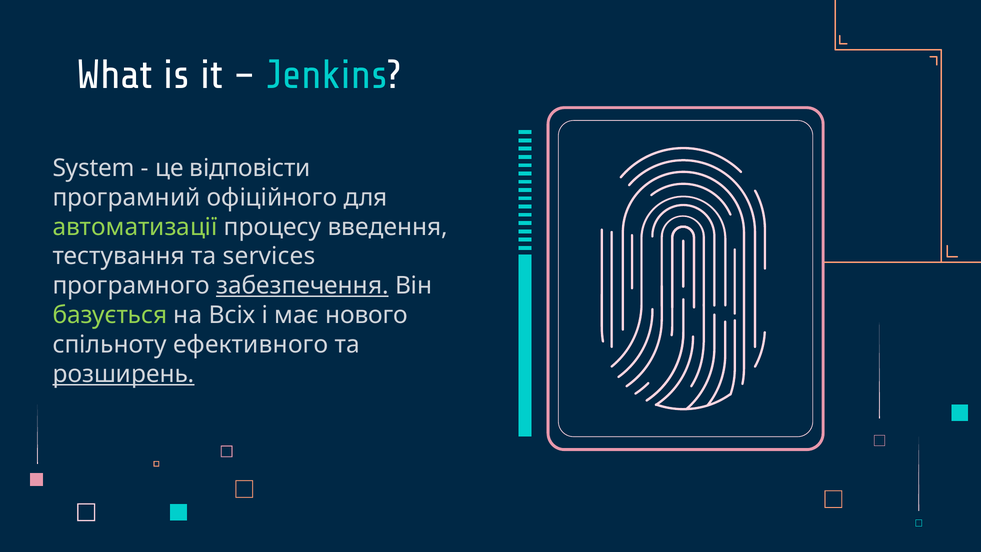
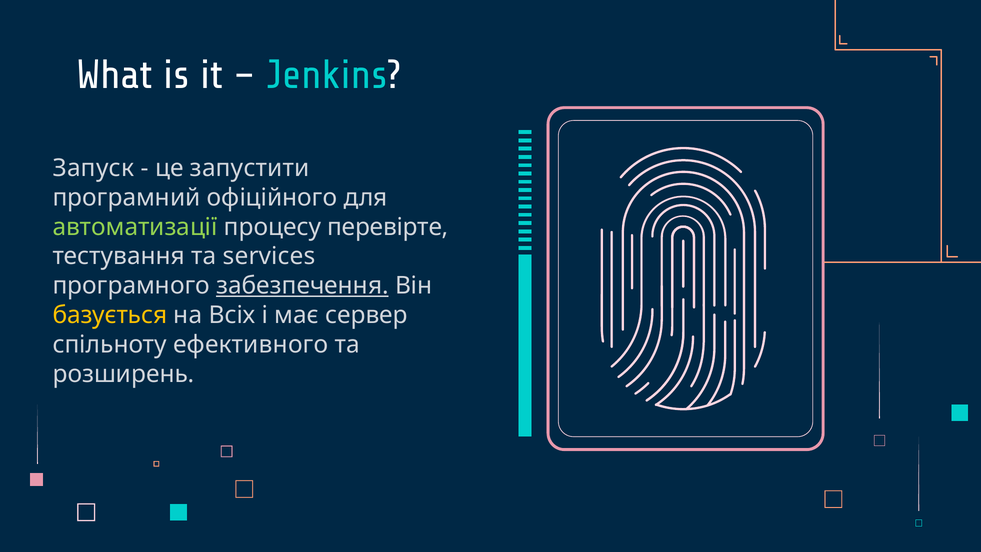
System: System -> Запуск
відповісти: відповісти -> запустити
введення: введення -> перевірте
базується colour: light green -> yellow
нового: нового -> сервер
розширень underline: present -> none
